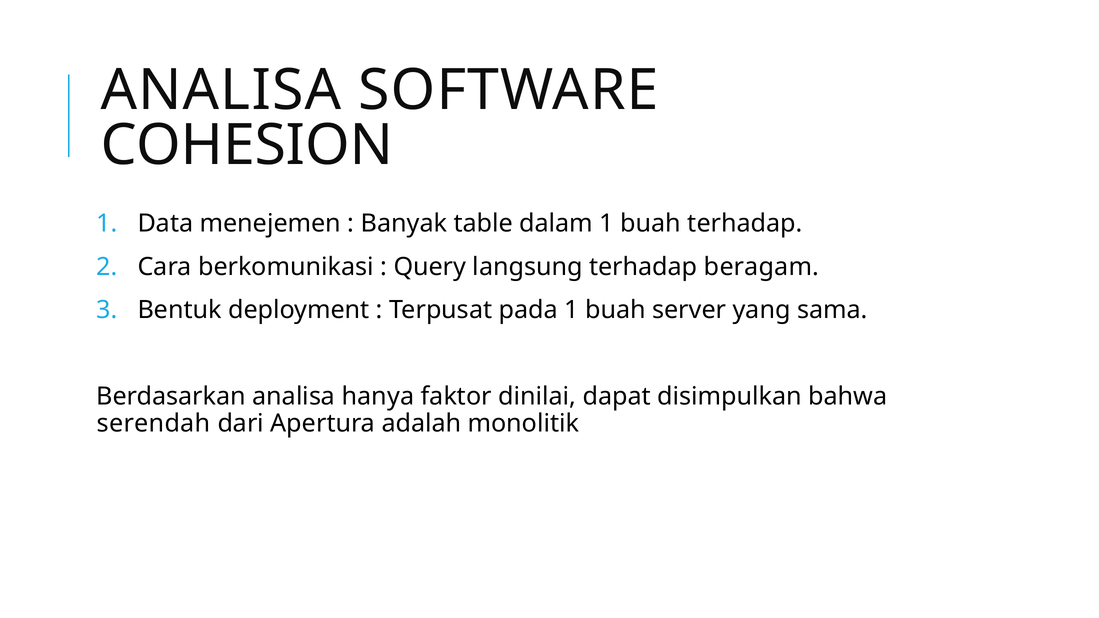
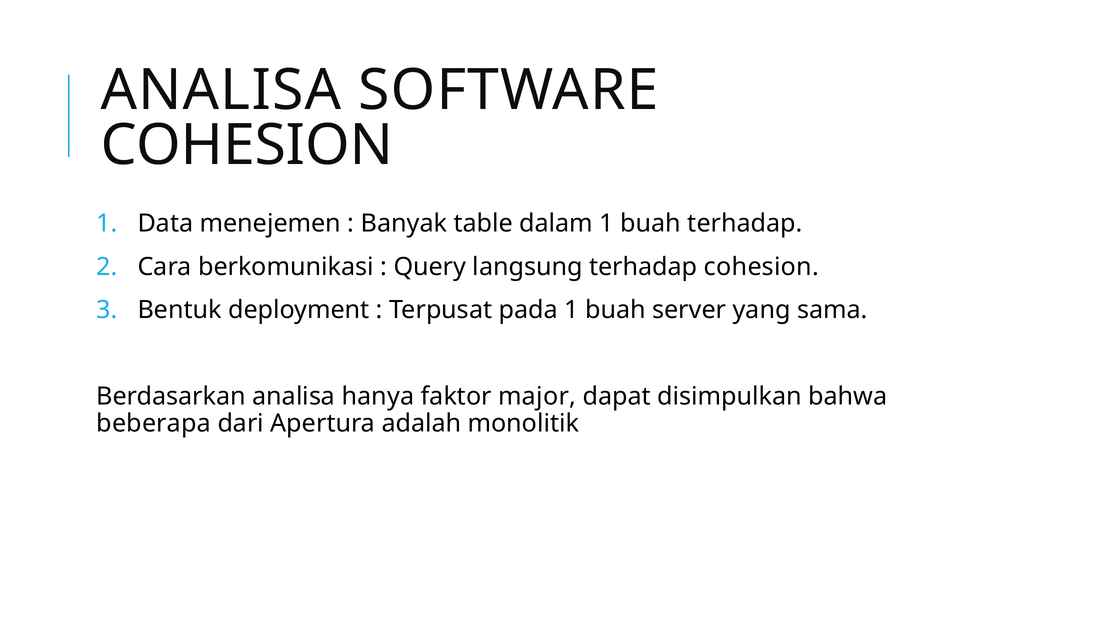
terhadap beragam: beragam -> cohesion
dinilai: dinilai -> major
serendah: serendah -> beberapa
